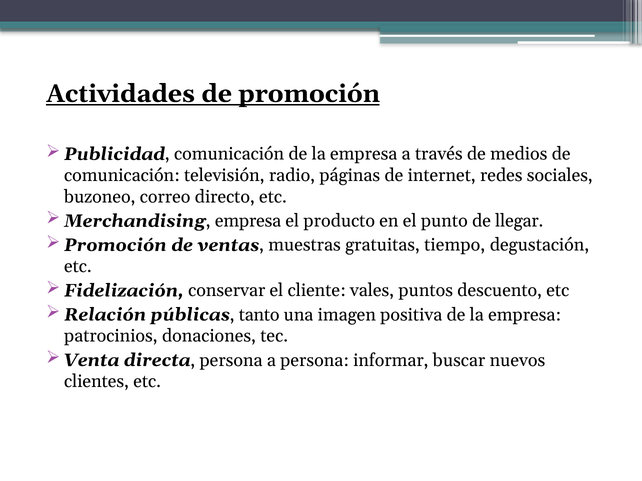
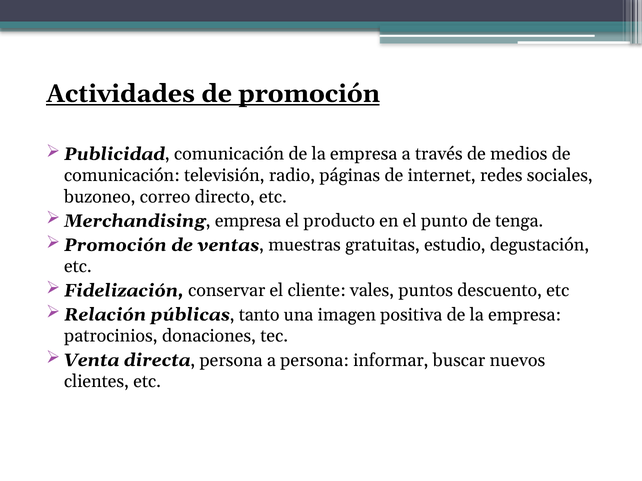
llegar: llegar -> tenga
tiempo: tiempo -> estudio
